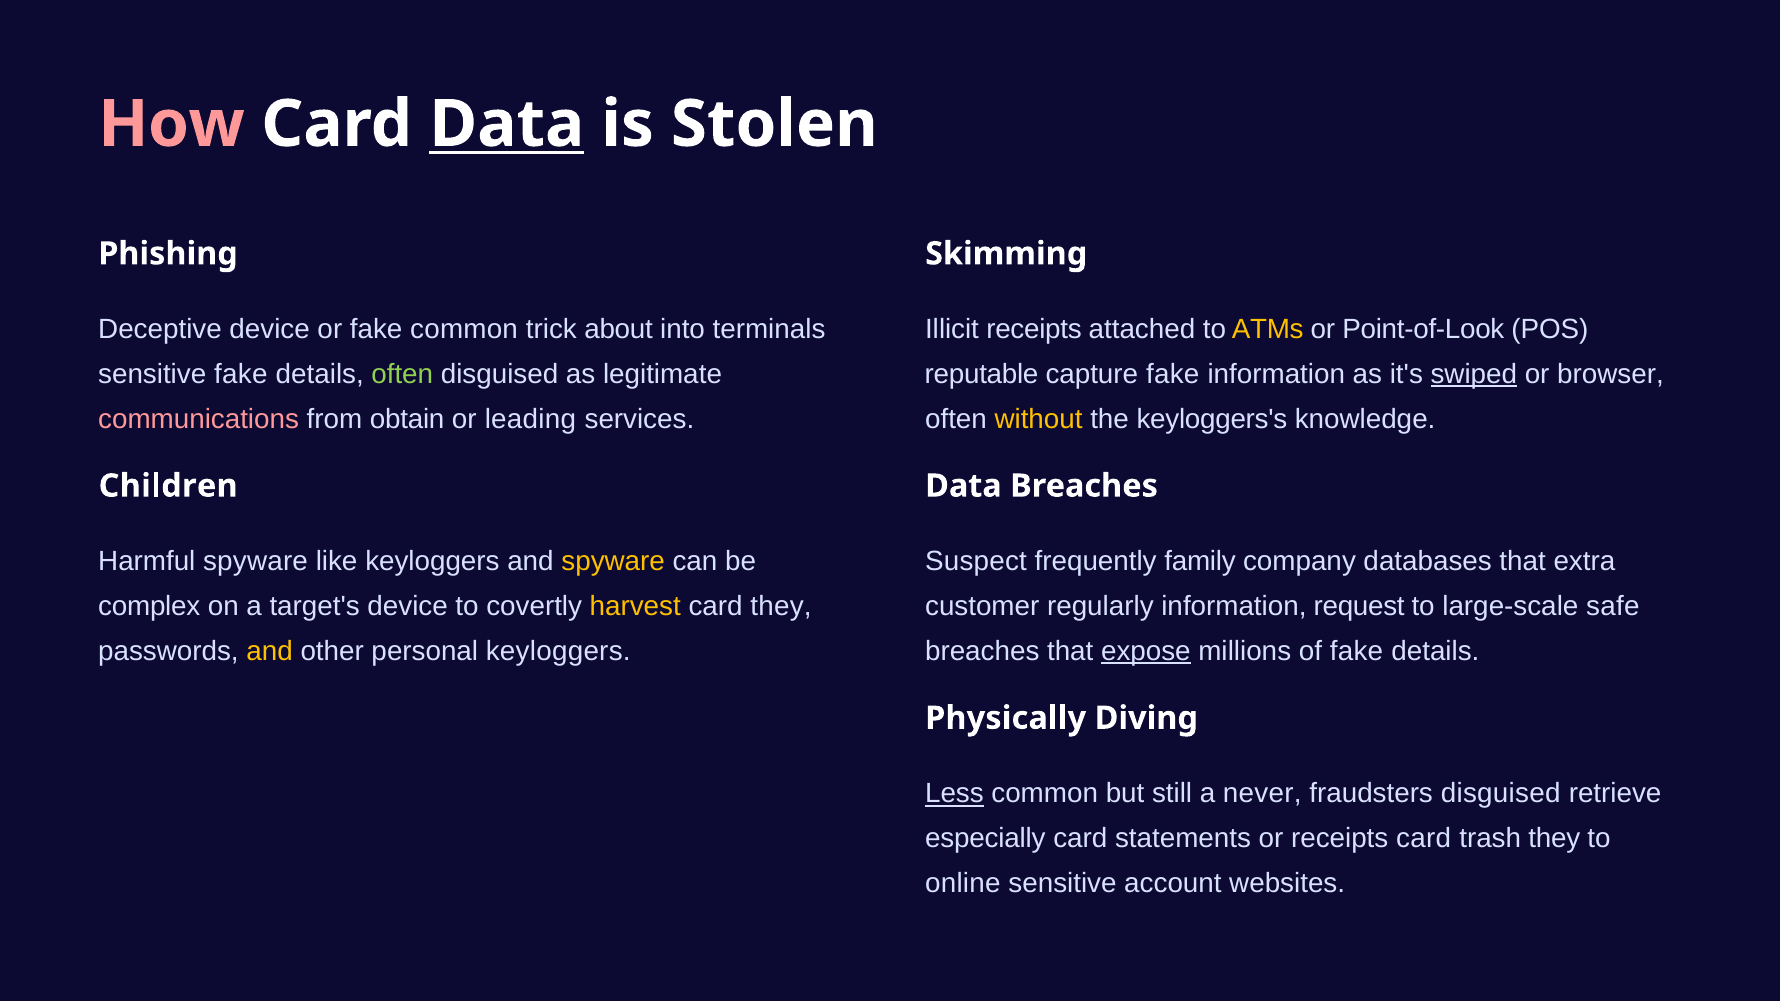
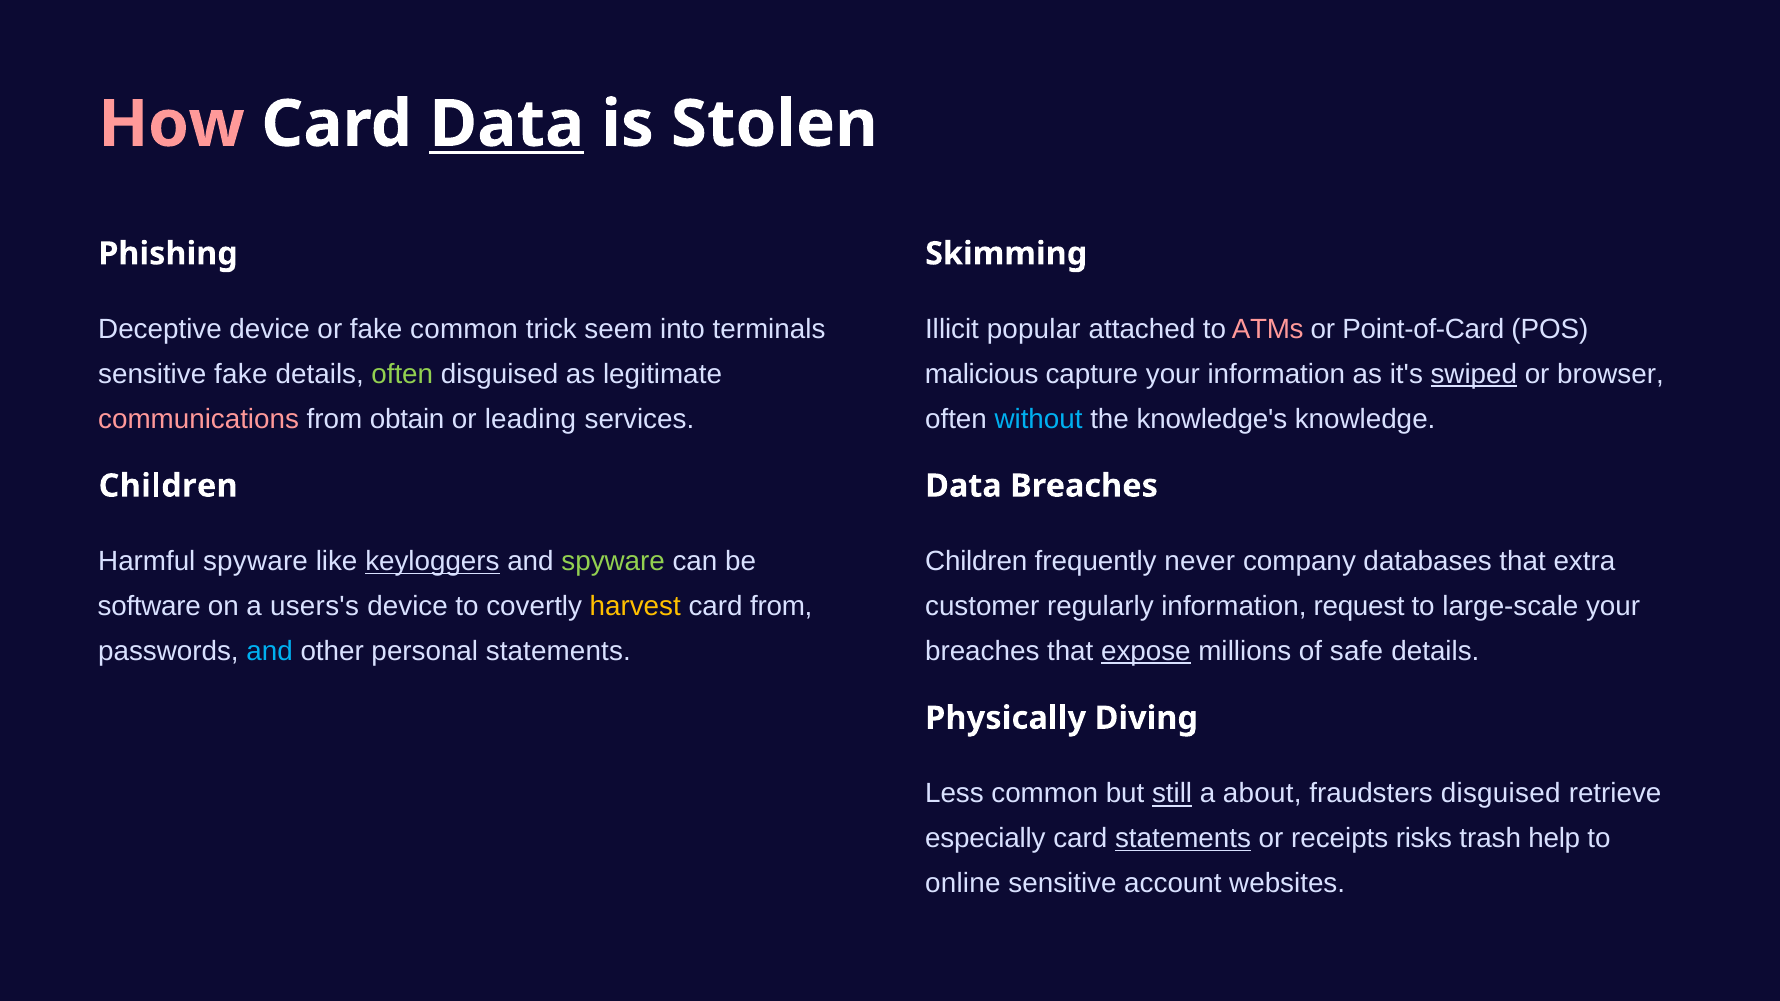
about: about -> seem
Illicit receipts: receipts -> popular
ATMs colour: yellow -> pink
Point-of-Look: Point-of-Look -> Point-of-Card
reputable: reputable -> malicious
capture fake: fake -> your
without colour: yellow -> light blue
keyloggers's: keyloggers's -> knowledge's
keyloggers at (432, 562) underline: none -> present
spyware at (613, 562) colour: yellow -> light green
Suspect at (976, 562): Suspect -> Children
family: family -> never
complex: complex -> software
target's: target's -> users's
card they: they -> from
large-scale safe: safe -> your
and at (270, 651) colour: yellow -> light blue
personal keyloggers: keyloggers -> statements
of fake: fake -> safe
Less underline: present -> none
still underline: none -> present
never: never -> about
statements at (1183, 839) underline: none -> present
receipts card: card -> risks
trash they: they -> help
